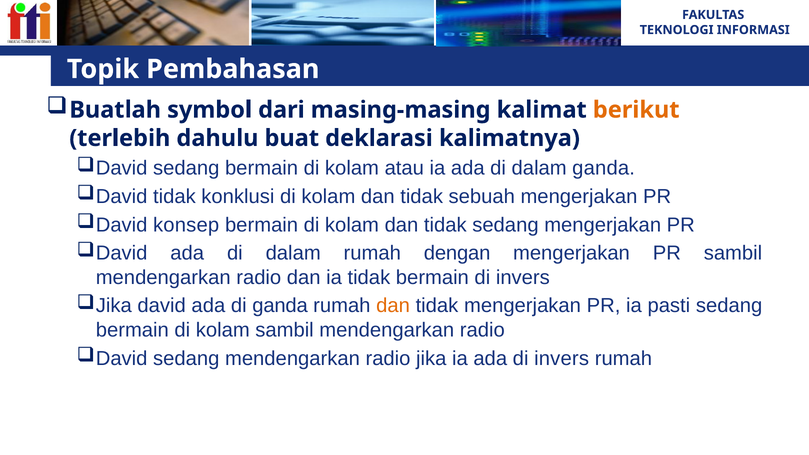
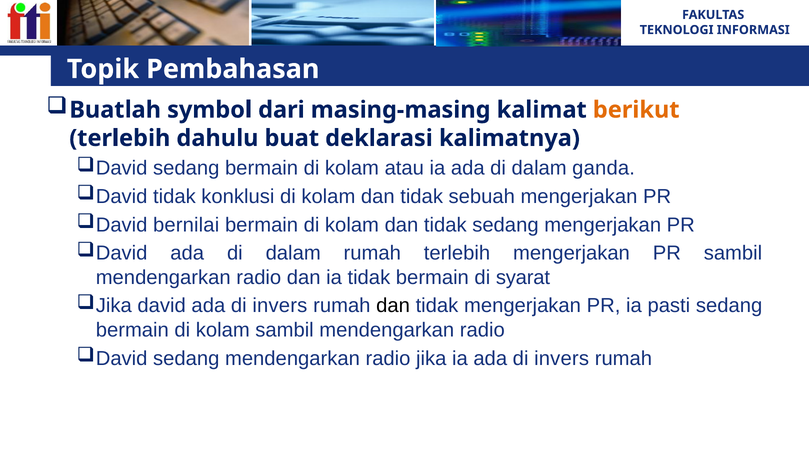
konsep: konsep -> bernilai
rumah dengan: dengan -> terlebih
bermain di invers: invers -> syarat
david ada di ganda: ganda -> invers
dan at (393, 306) colour: orange -> black
